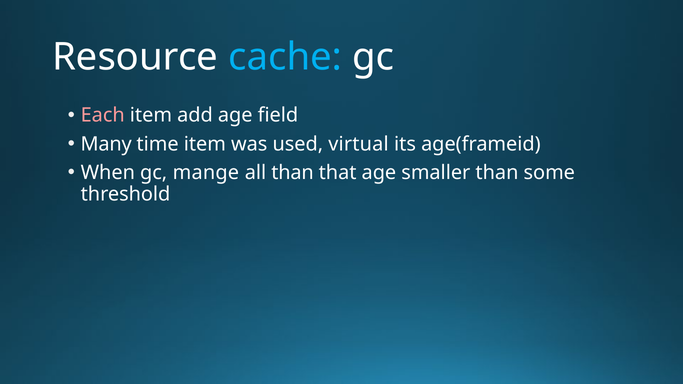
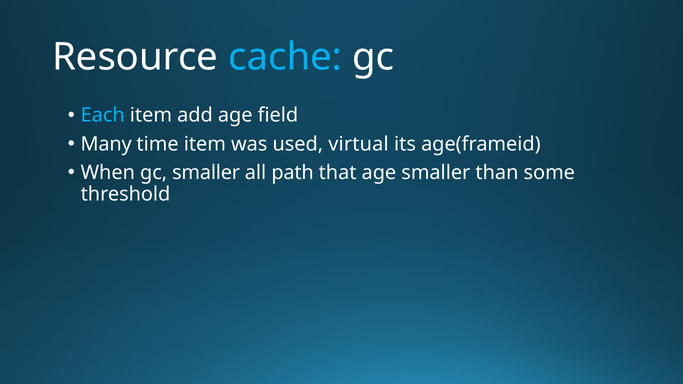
Each colour: pink -> light blue
gc mange: mange -> smaller
all than: than -> path
